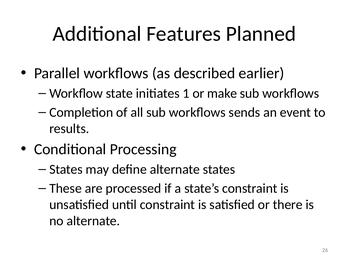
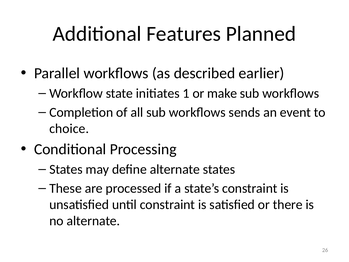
results: results -> choice
